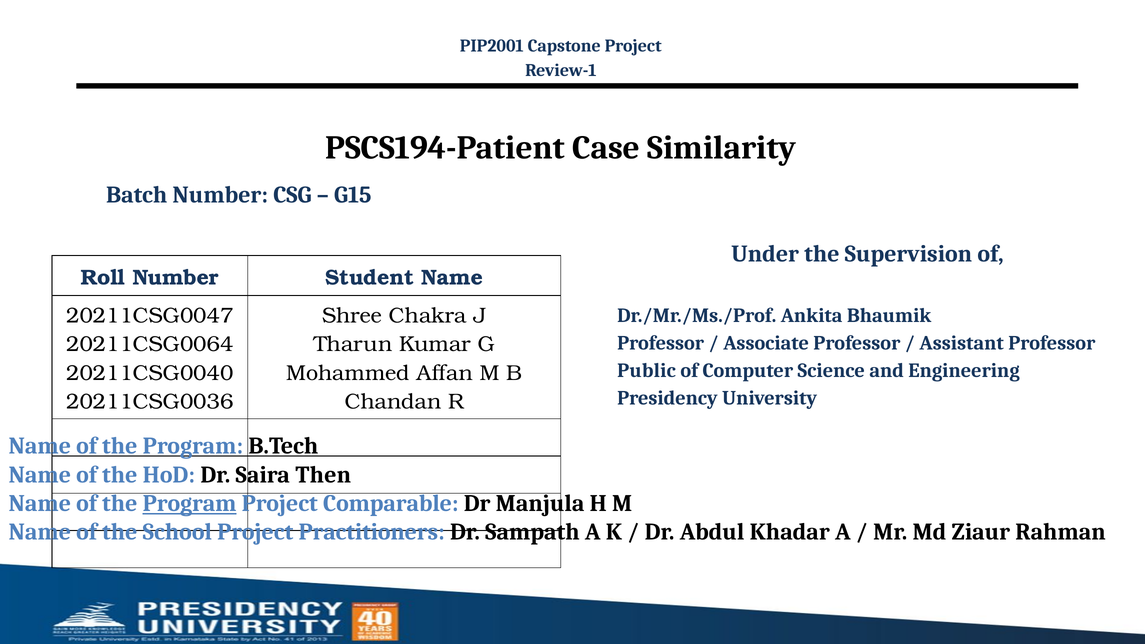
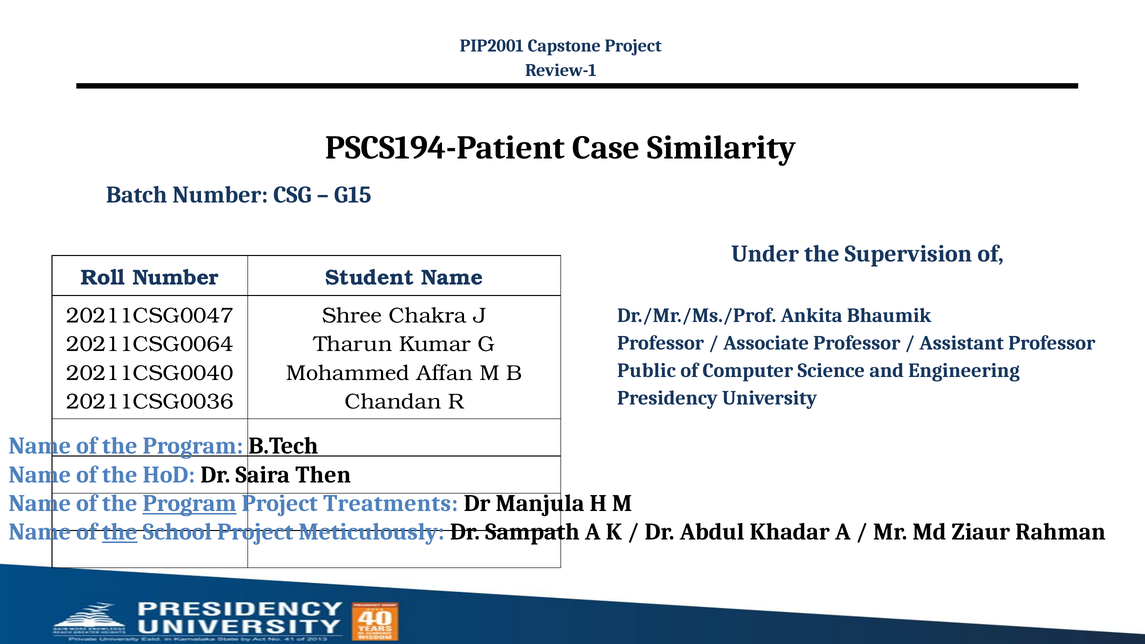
Comparable: Comparable -> Treatments
the at (120, 532) underline: none -> present
Practitioners: Practitioners -> Meticulously
